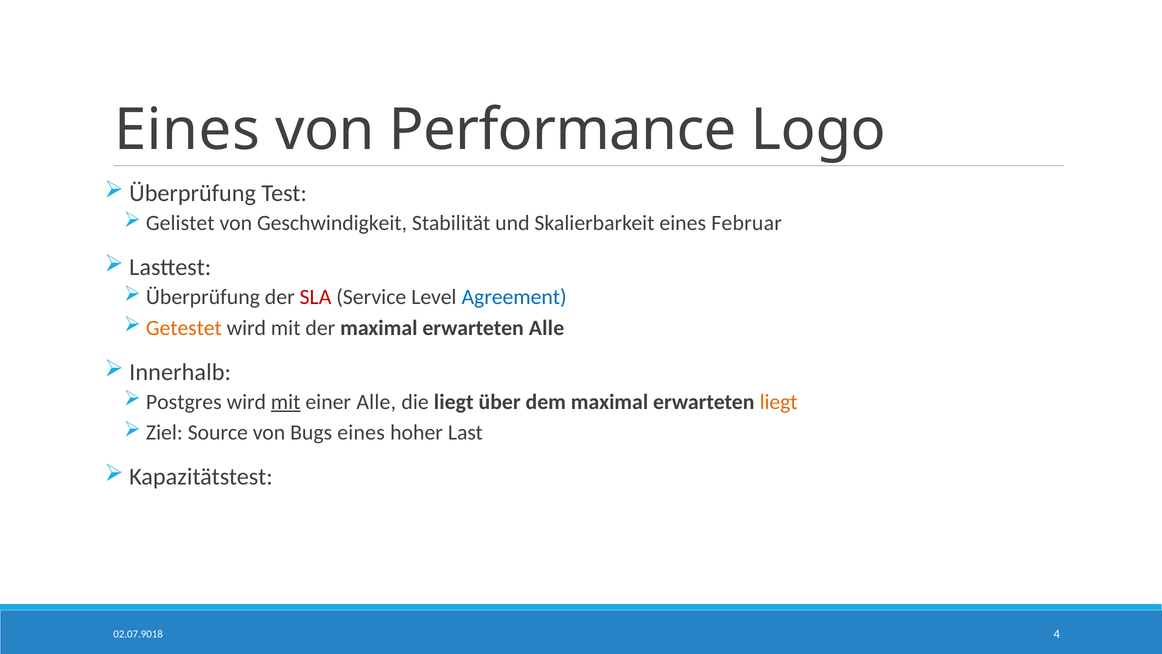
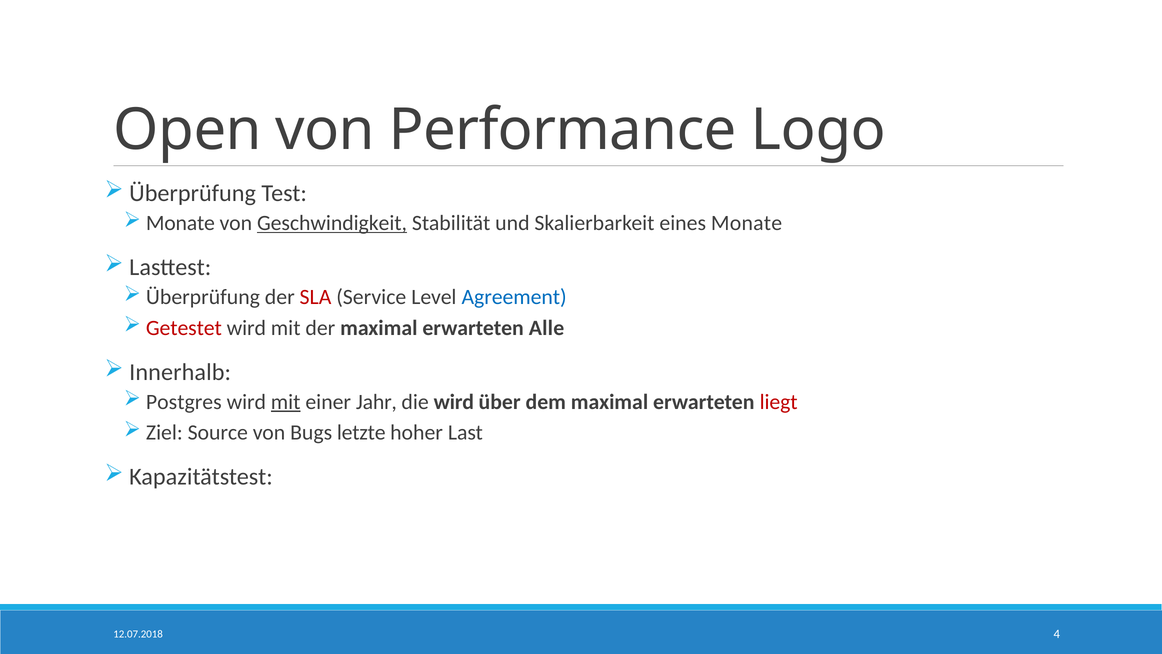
Eines at (187, 130): Eines -> Open
Gelistet at (180, 223): Gelistet -> Monate
Geschwindigkeit underline: none -> present
eines Februar: Februar -> Monate
Getestet colour: orange -> red
einer Alle: Alle -> Jahr
die liegt: liegt -> wird
liegt at (779, 402) colour: orange -> red
Bugs eines: eines -> letzte
02.07.9018: 02.07.9018 -> 12.07.2018
